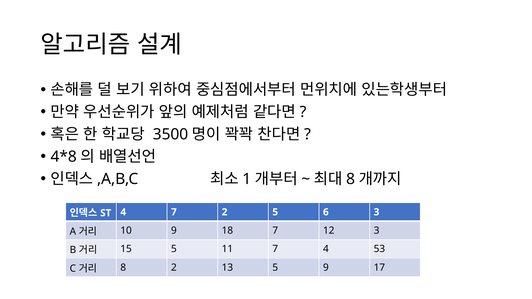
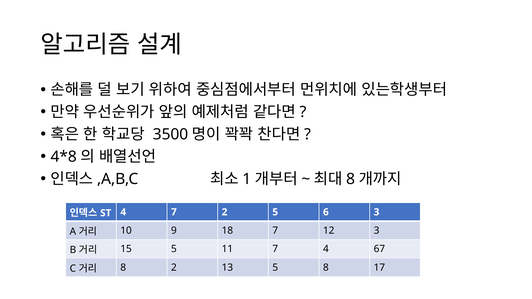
53: 53 -> 67
5 9: 9 -> 8
